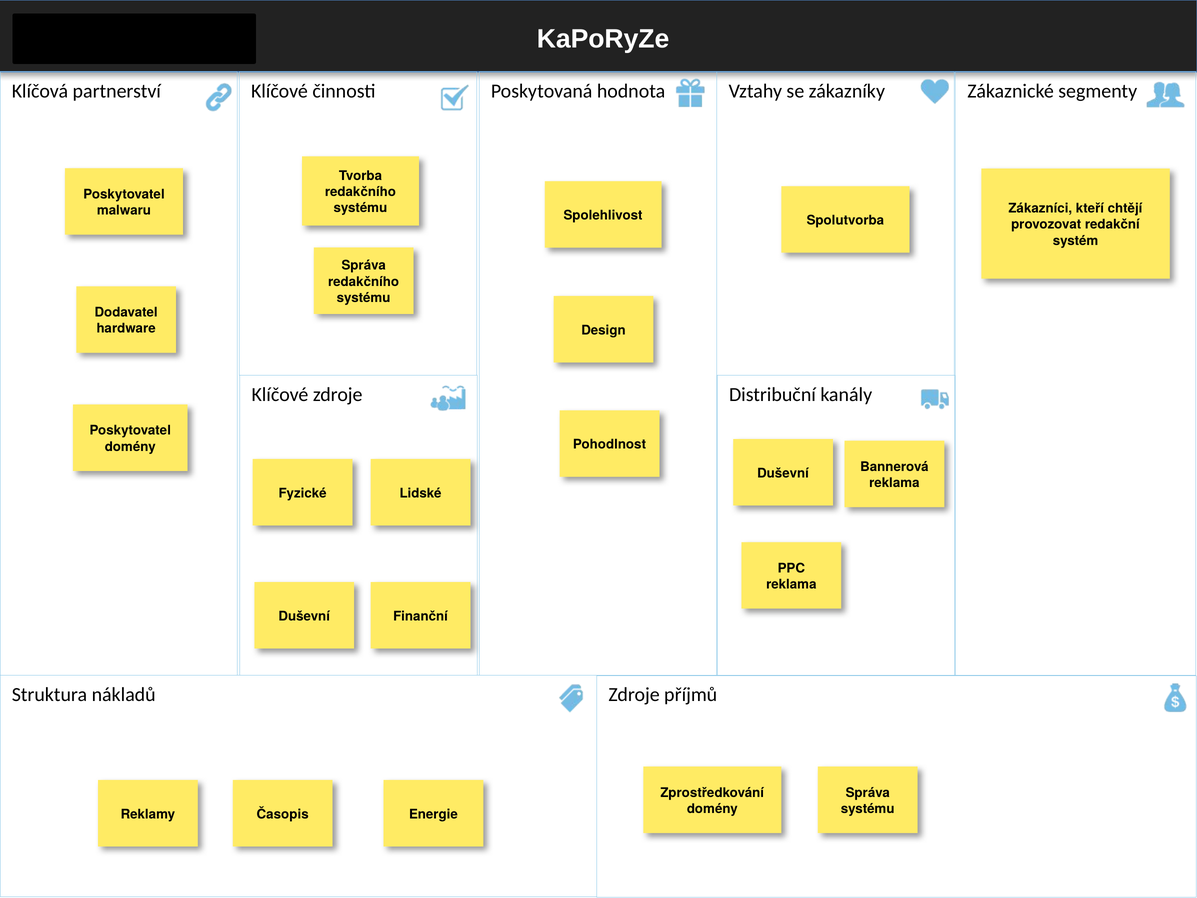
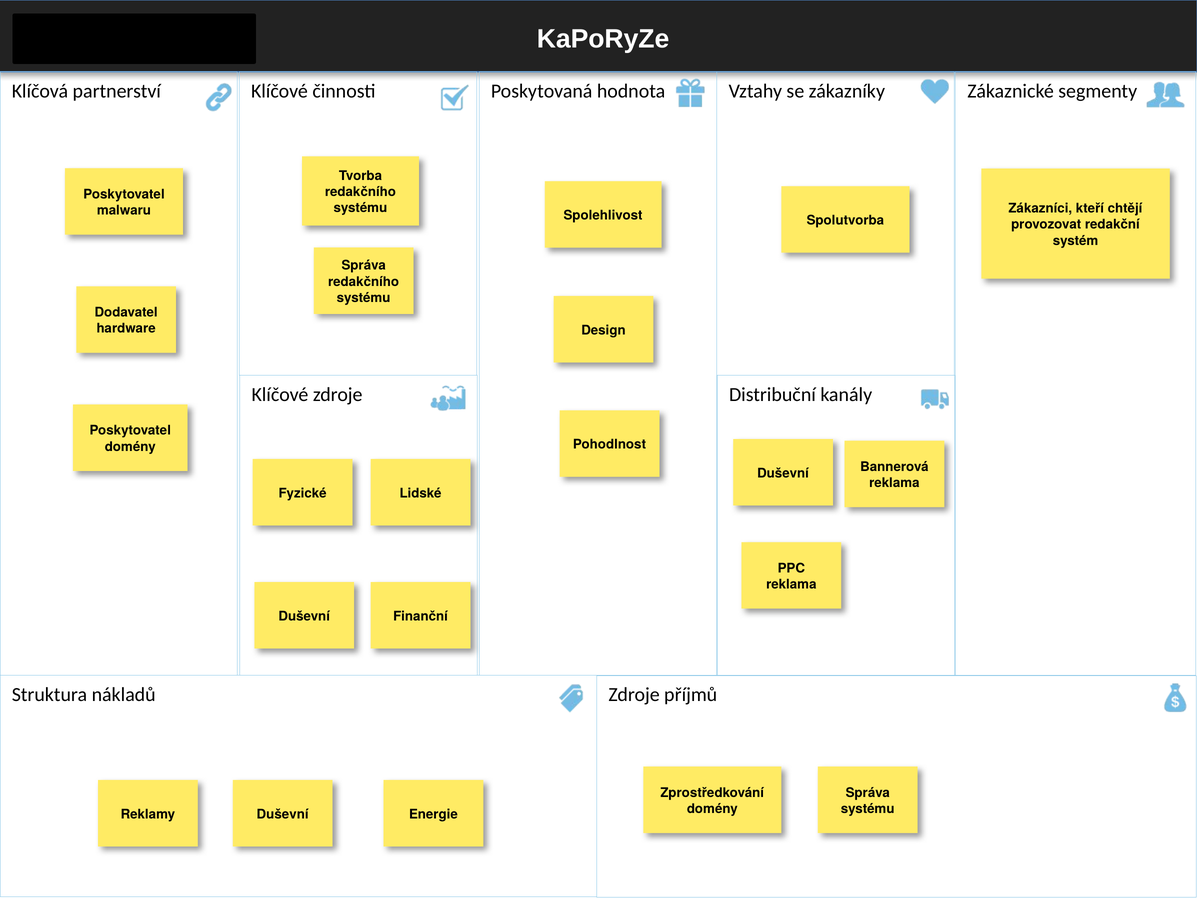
Časopis at (283, 814): Časopis -> Duševní
